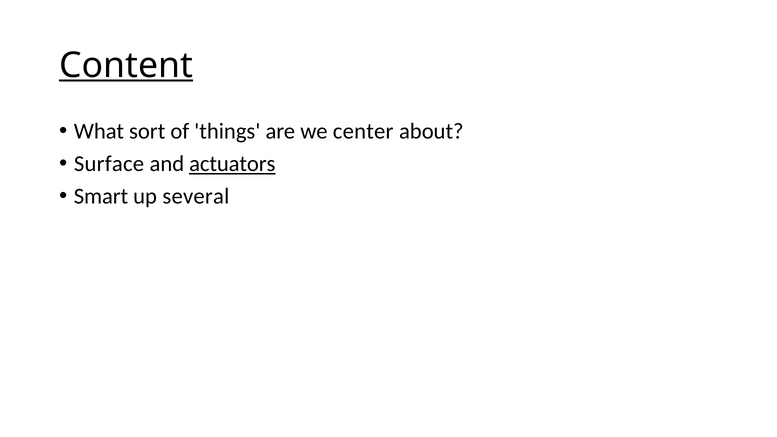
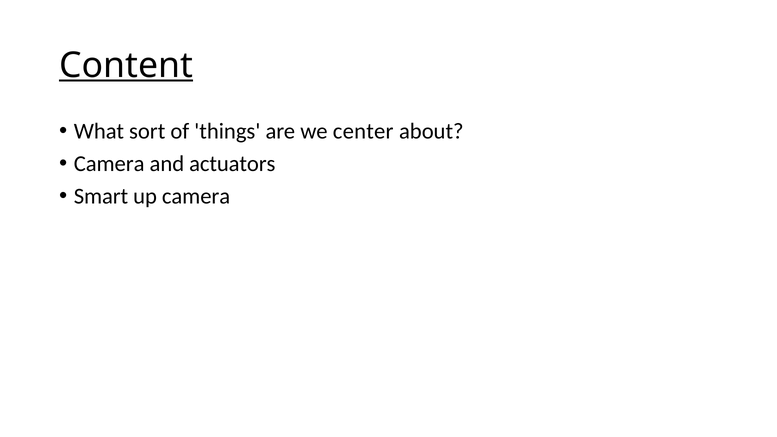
Surface at (109, 164): Surface -> Camera
actuators underline: present -> none
up several: several -> camera
